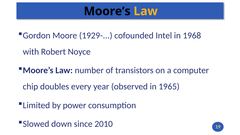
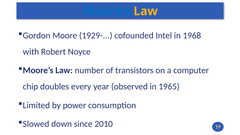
Moore’s at (107, 11) colour: black -> blue
